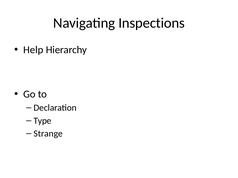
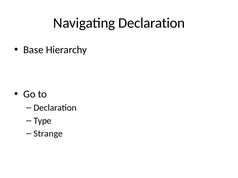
Navigating Inspections: Inspections -> Declaration
Help: Help -> Base
